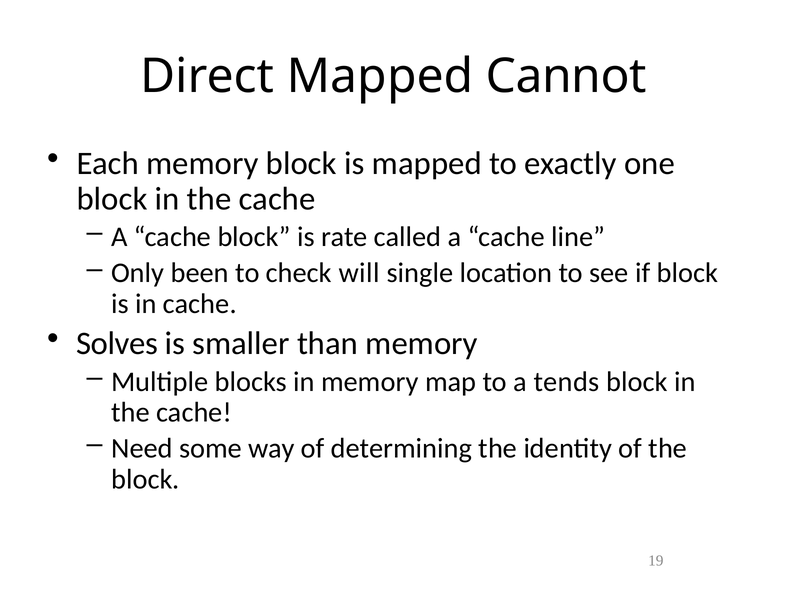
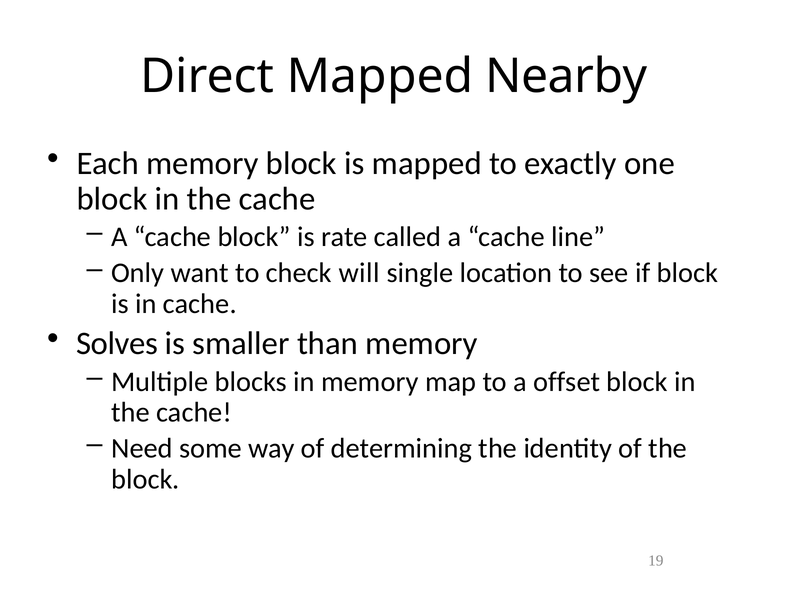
Cannot: Cannot -> Nearby
been: been -> want
tends: tends -> offset
